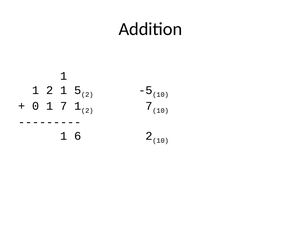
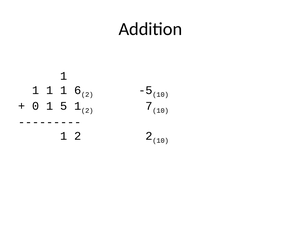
2 at (50, 90): 2 -> 1
5: 5 -> 6
1 7: 7 -> 5
6 at (78, 136): 6 -> 2
